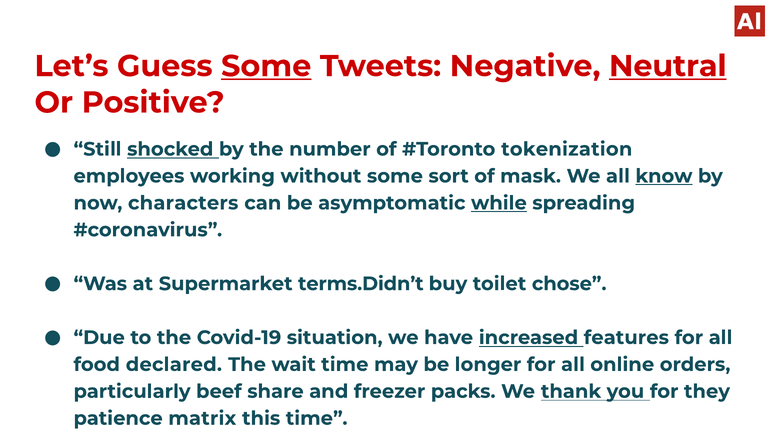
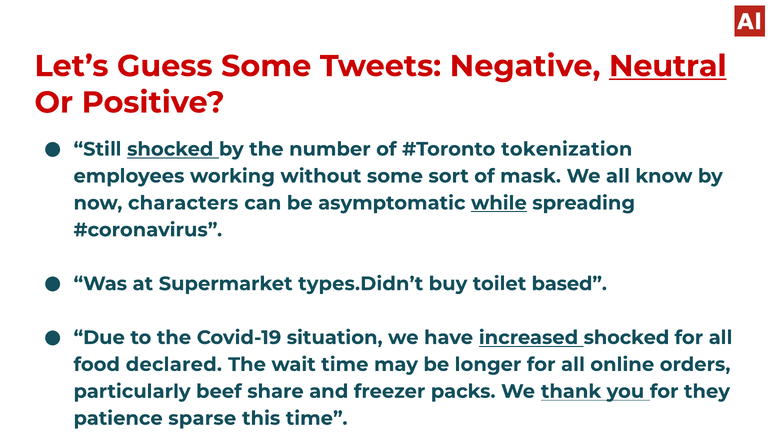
Some at (266, 66) underline: present -> none
know underline: present -> none
terms.Didn’t: terms.Didn’t -> types.Didn’t
chose: chose -> based
increased features: features -> shocked
matrix: matrix -> sparse
